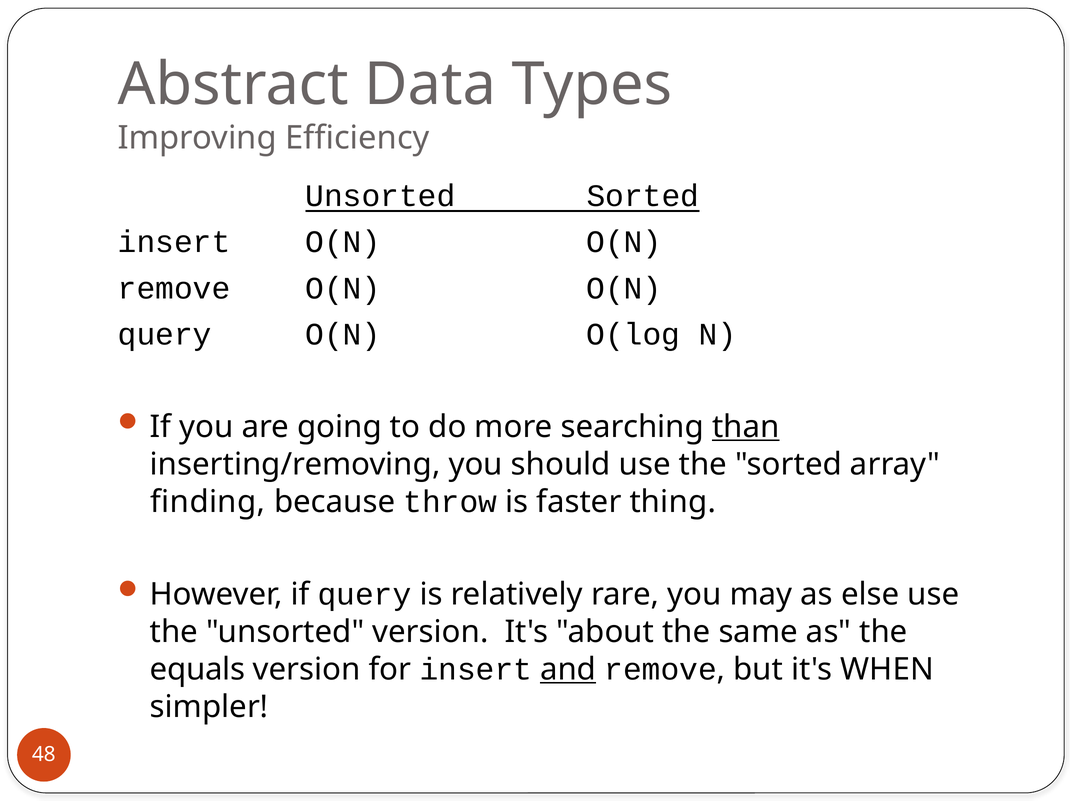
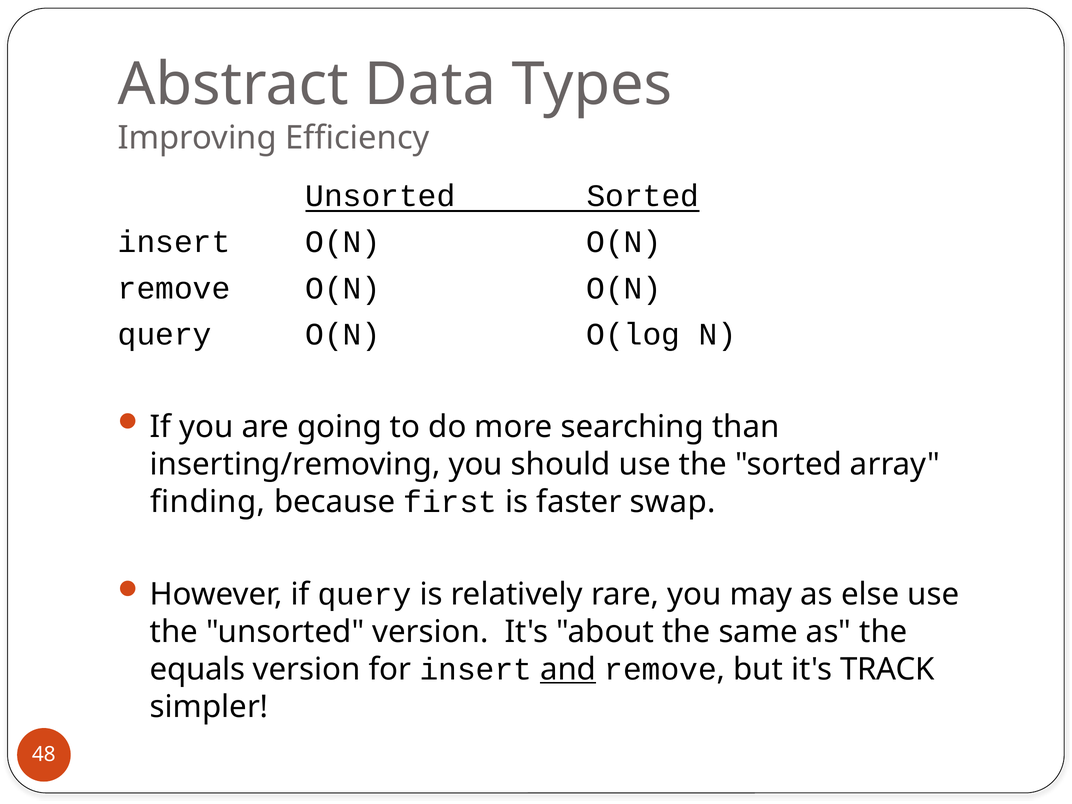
than underline: present -> none
throw: throw -> first
thing: thing -> swap
WHEN: WHEN -> TRACK
